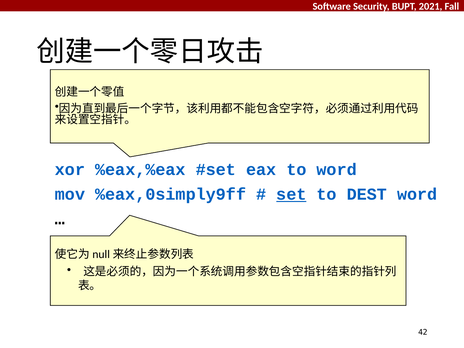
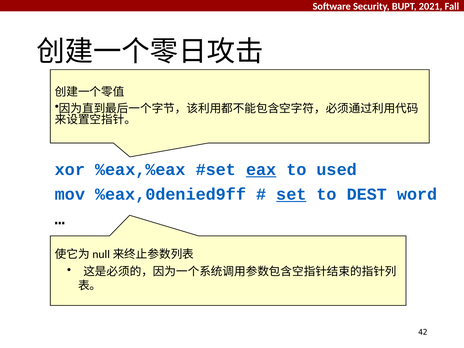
eax underline: none -> present
to word: word -> used
%eax,0simply9ff: %eax,0simply9ff -> %eax,0denied9ff
